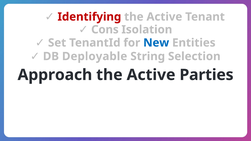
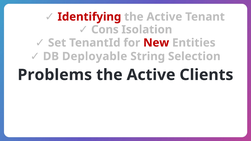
New colour: blue -> red
Approach: Approach -> Problems
Parties: Parties -> Clients
